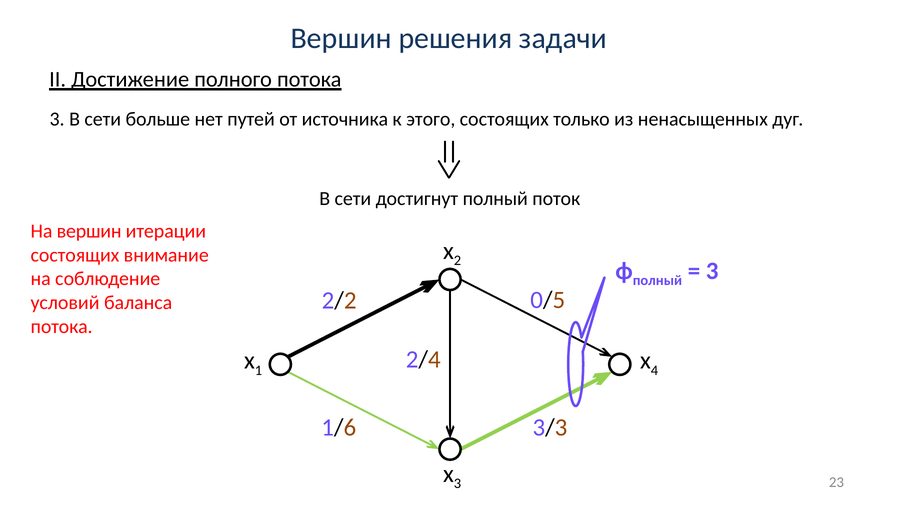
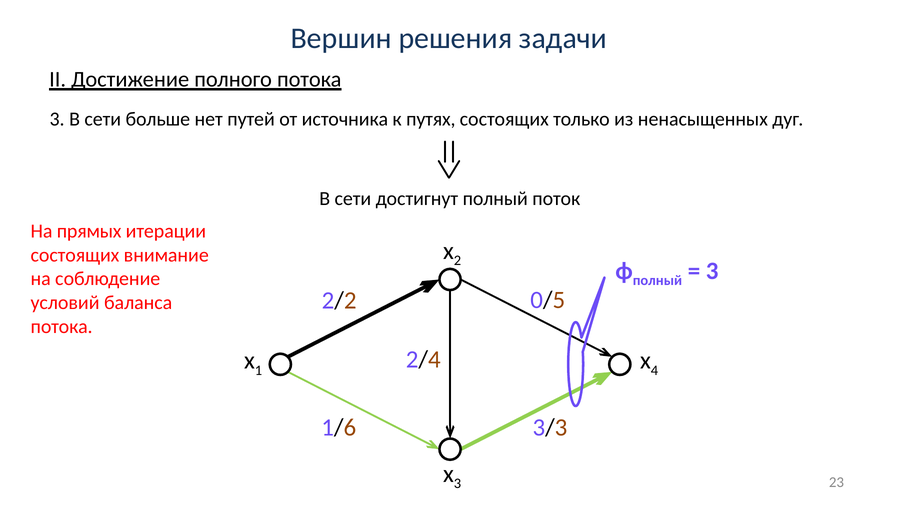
этого: этого -> путях
На вершин: вершин -> прямых
